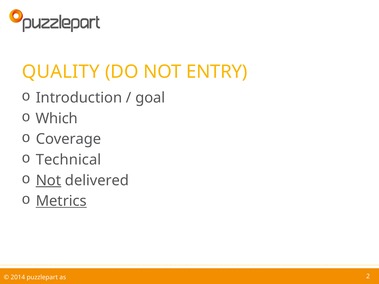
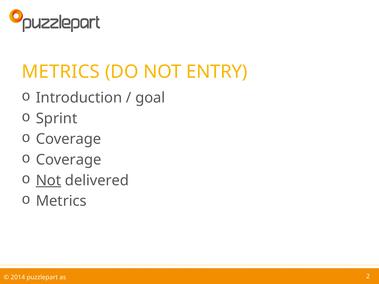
QUALITY at (61, 72): QUALITY -> METRICS
Which: Which -> Sprint
Technical at (69, 160): Technical -> Coverage
Metrics at (61, 201) underline: present -> none
